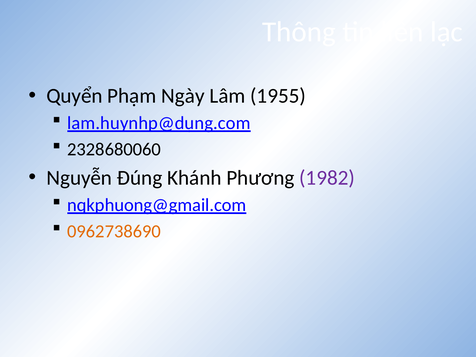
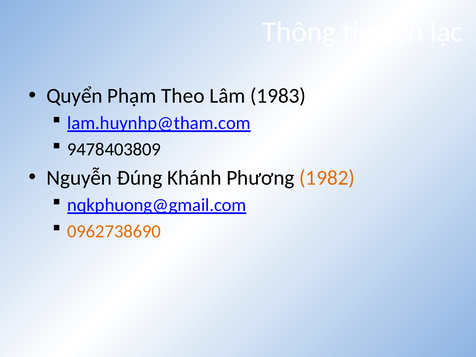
Ngày: Ngày -> Theo
1955: 1955 -> 1983
lam.huynhp@dụng.com: lam.huynhp@dụng.com -> lam.huynhp@tham.com
2328680060: 2328680060 -> 9478403809
1982 colour: purple -> orange
